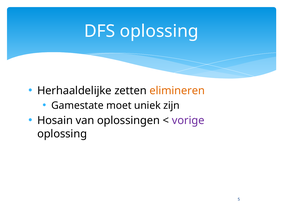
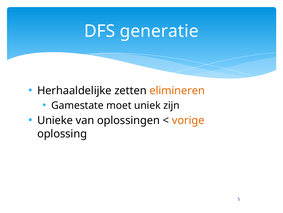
DFS oplossing: oplossing -> generatie
Hosain: Hosain -> Unieke
vorige colour: purple -> orange
